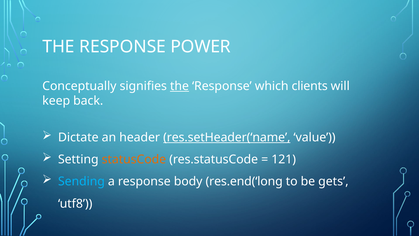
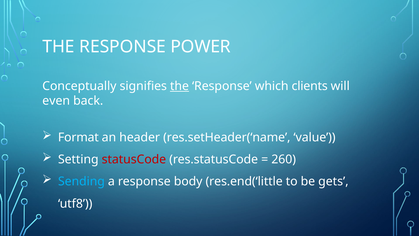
keep: keep -> even
Dictate: Dictate -> Format
res.setHeader(‘name underline: present -> none
statusCode colour: orange -> red
121: 121 -> 260
res.end(‘long: res.end(‘long -> res.end(‘little
